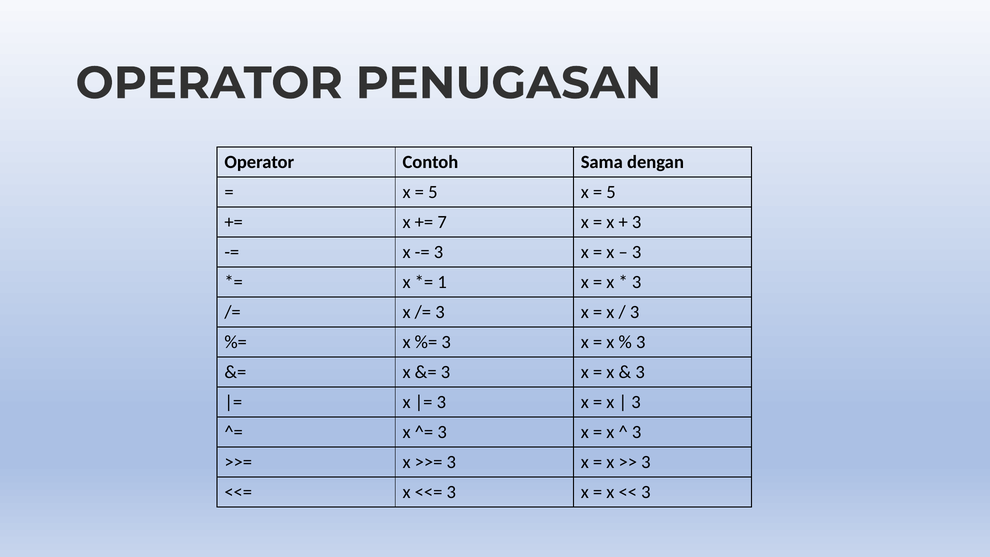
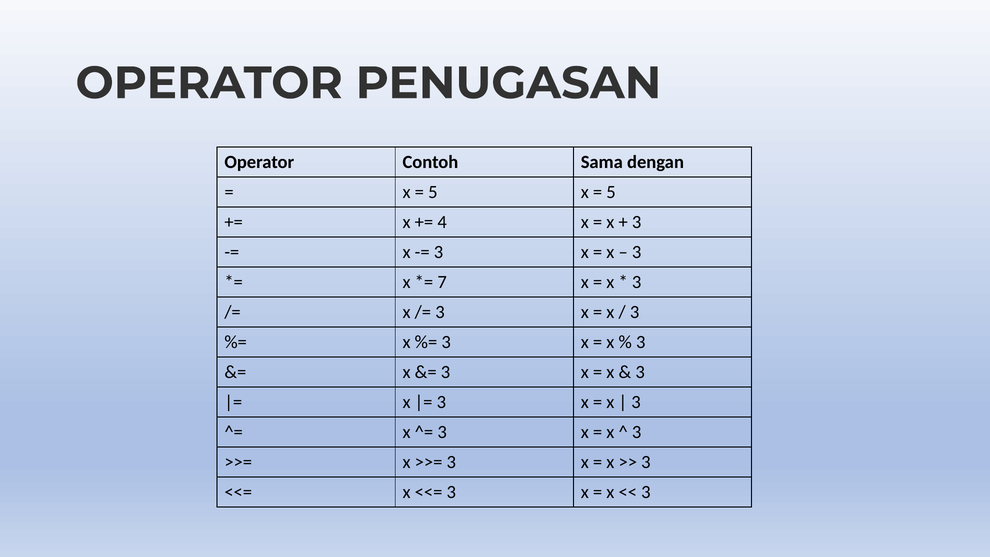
7: 7 -> 4
1: 1 -> 7
